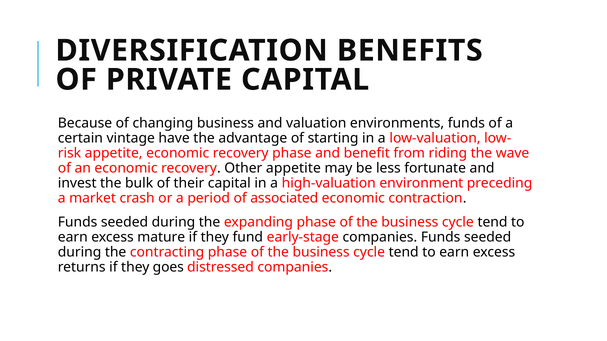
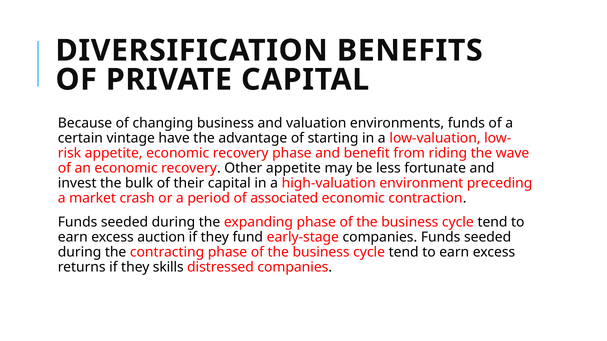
mature: mature -> auction
goes: goes -> skills
